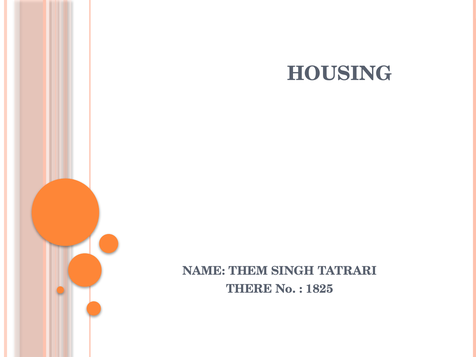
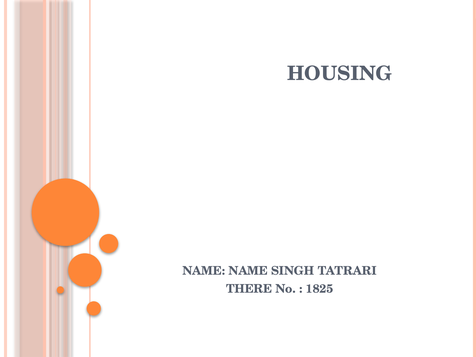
NAME THEM: THEM -> NAME
